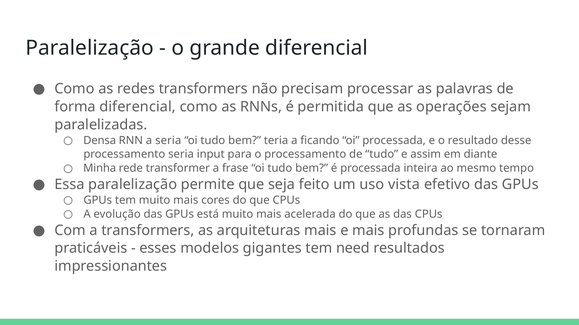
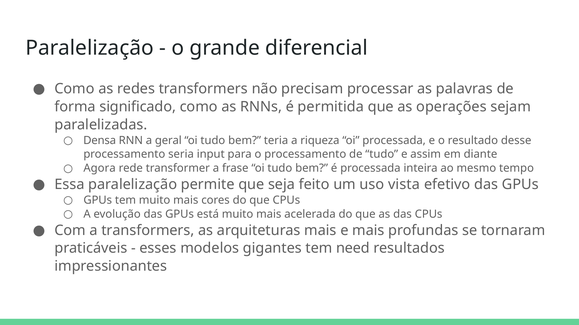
forma diferencial: diferencial -> significado
a seria: seria -> geral
ficando: ficando -> riqueza
Minha: Minha -> Agora
